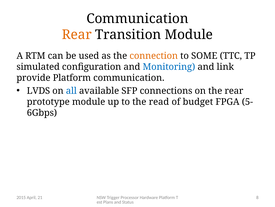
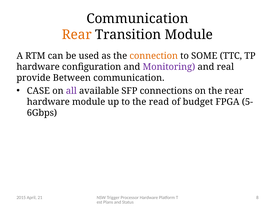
simulated at (38, 67): simulated -> hardware
Monitoring colour: blue -> purple
link: link -> real
provide Platform: Platform -> Between
LVDS: LVDS -> CASE
all colour: blue -> purple
prototype at (48, 101): prototype -> hardware
